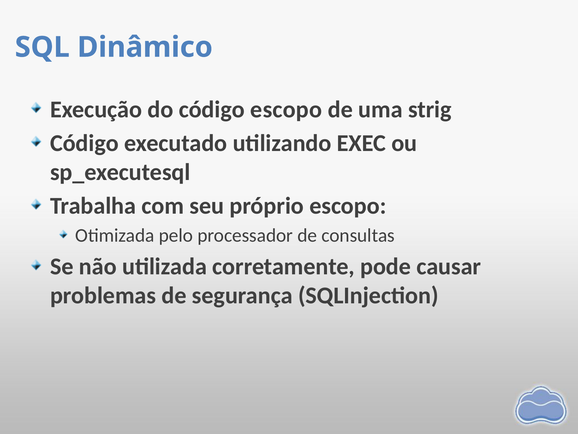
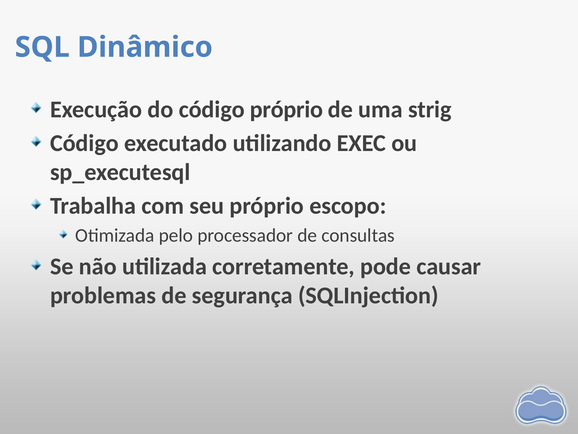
código escopo: escopo -> próprio
